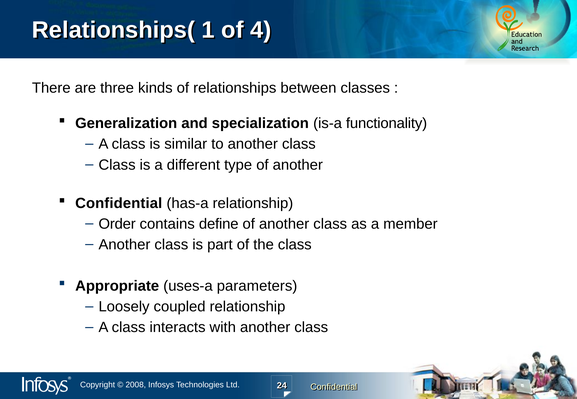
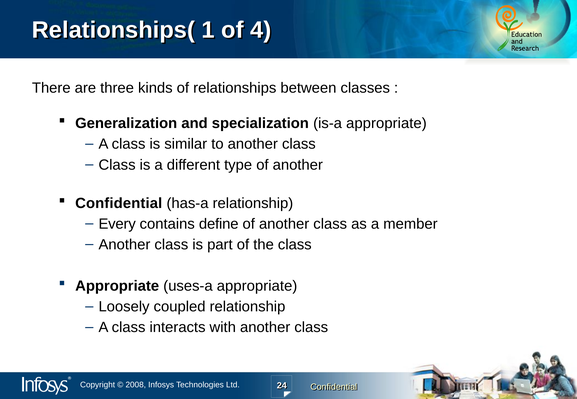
is-a functionality: functionality -> appropriate
Order: Order -> Every
uses-a parameters: parameters -> appropriate
